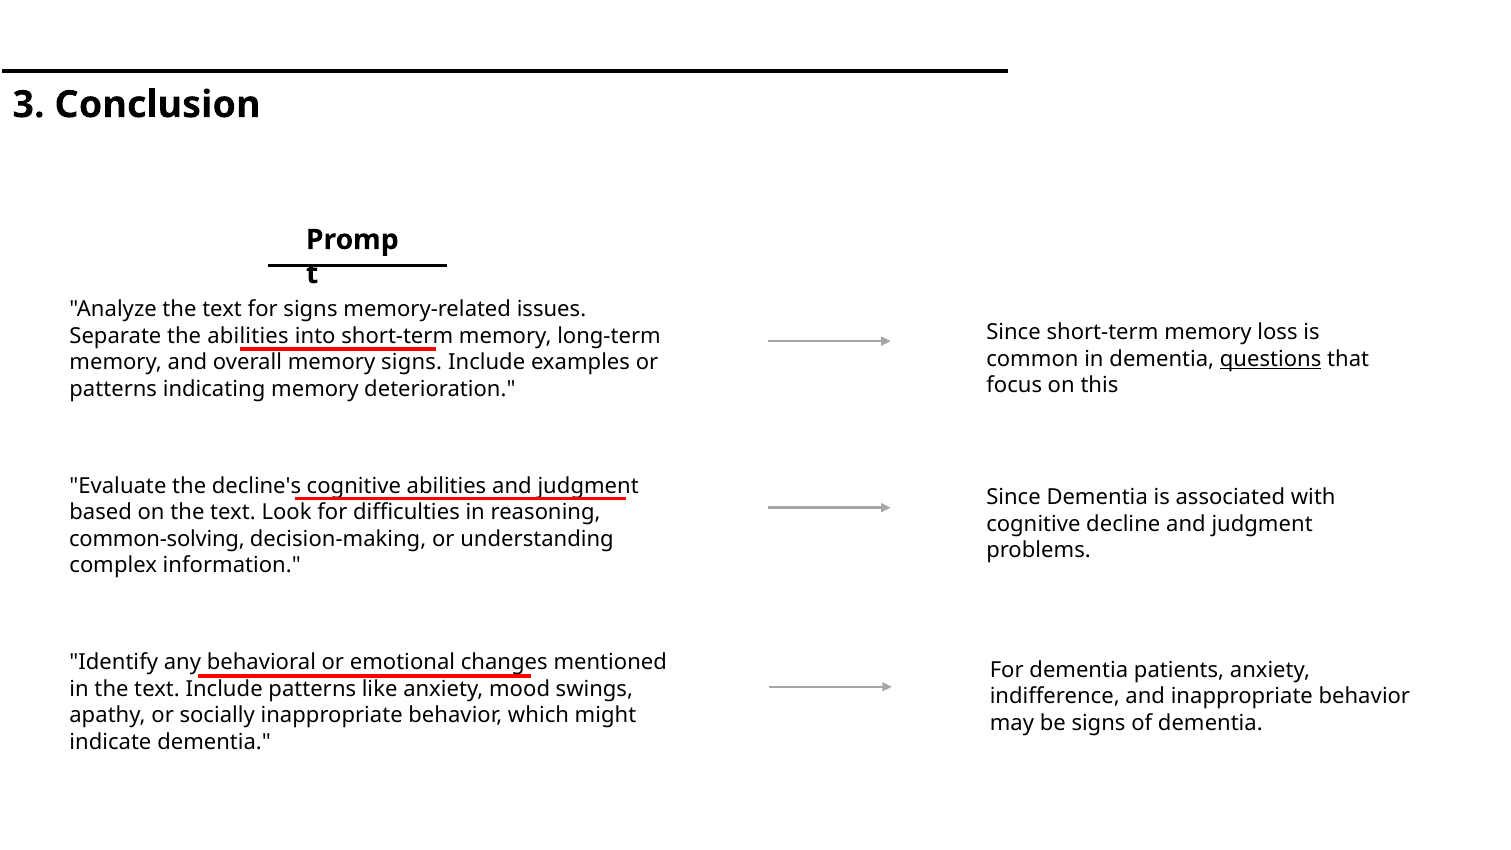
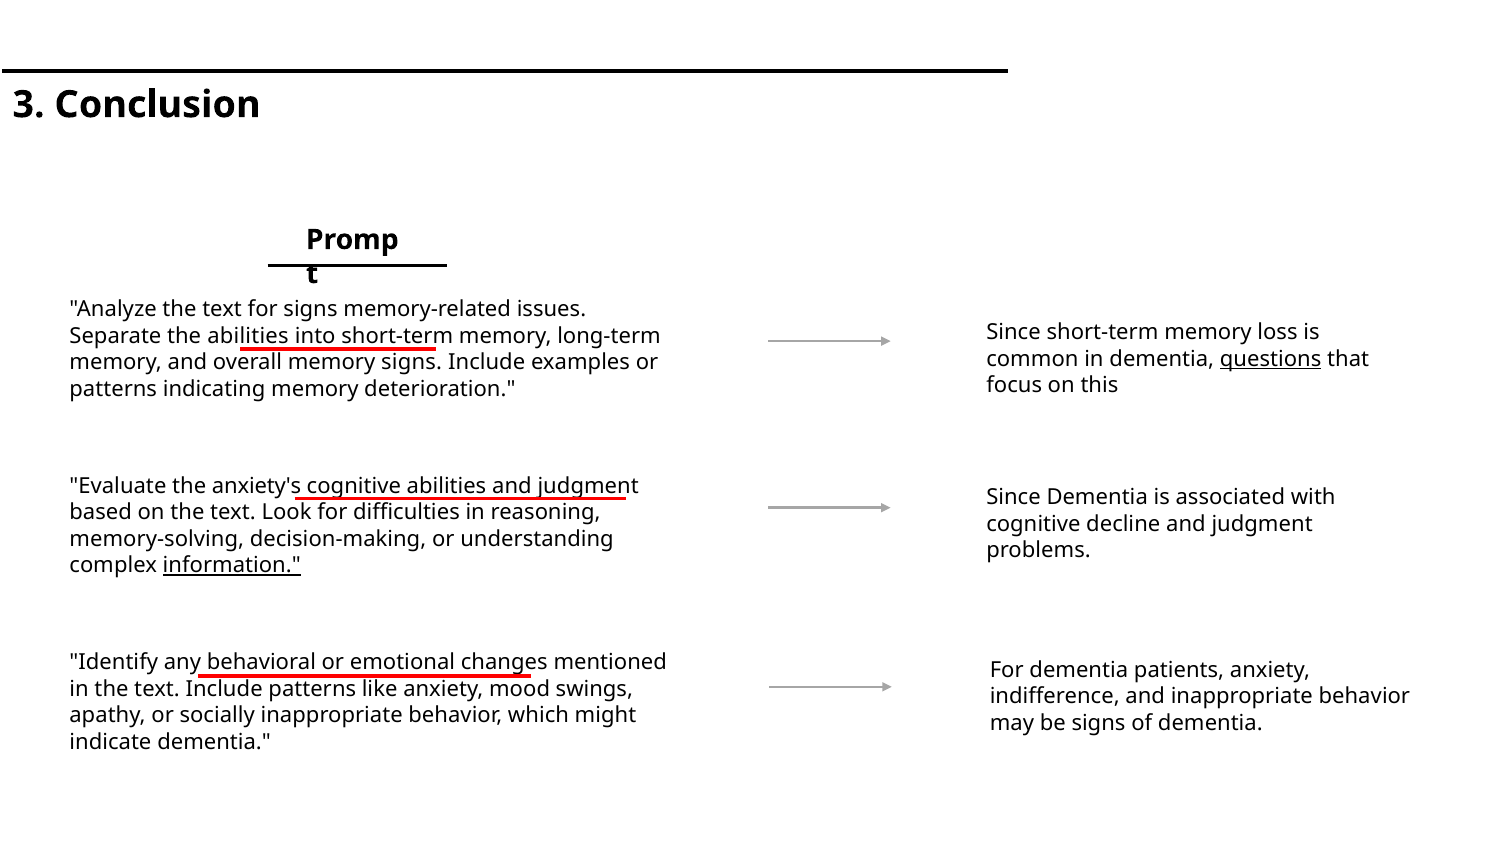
decline's: decline's -> anxiety's
common-solving: common-solving -> memory-solving
information underline: none -> present
